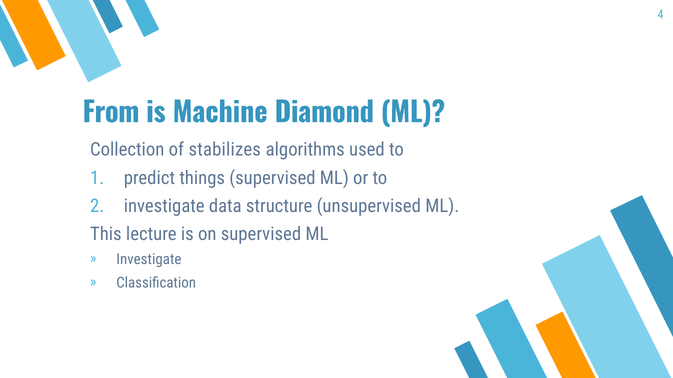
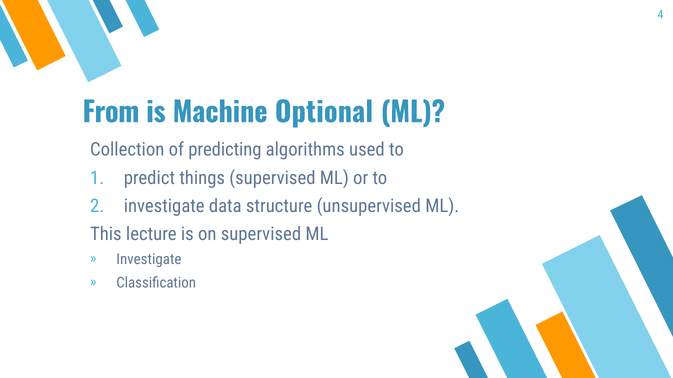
Diamond: Diamond -> Optional
stabilizes: stabilizes -> predicting
